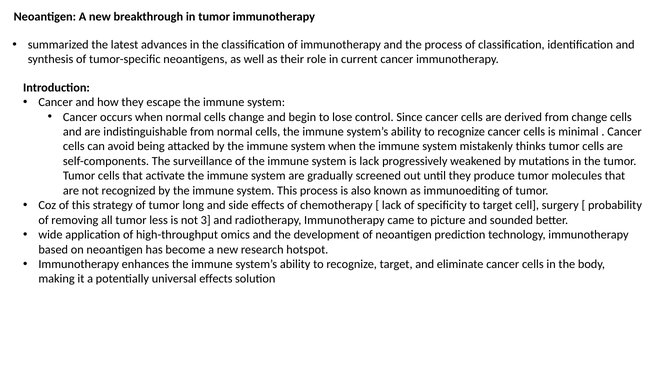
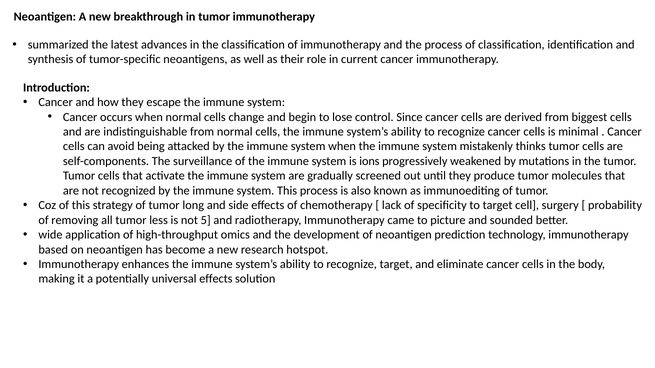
from change: change -> biggest
is lack: lack -> ions
3: 3 -> 5
